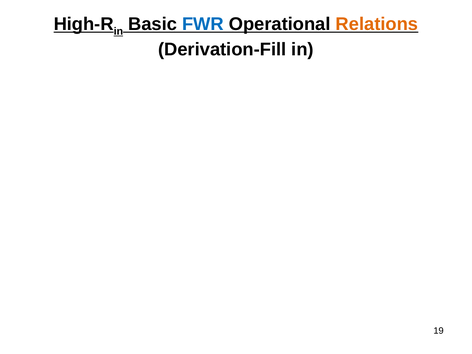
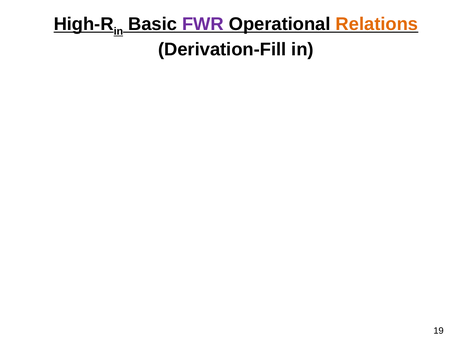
FWR colour: blue -> purple
